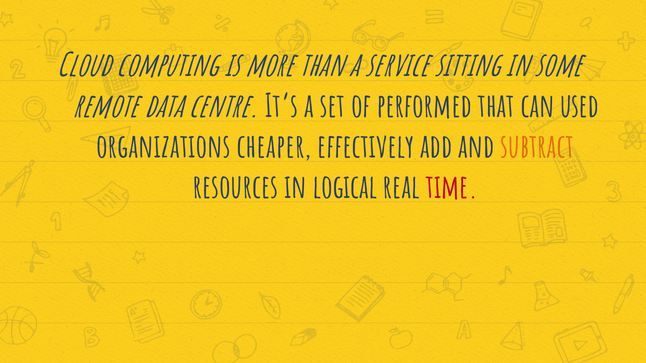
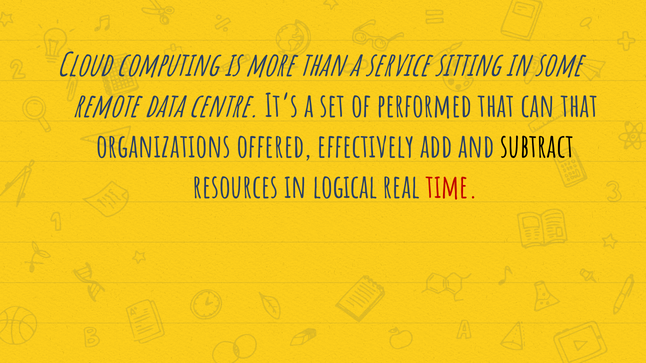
can used: used -> that
cheaper: cheaper -> offered
subtract colour: orange -> black
